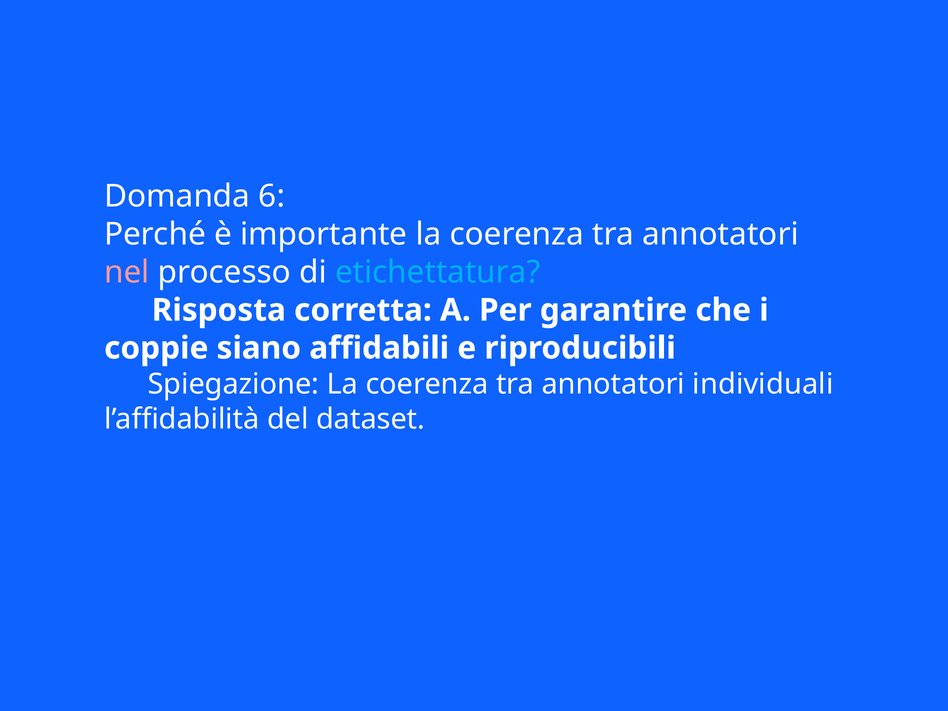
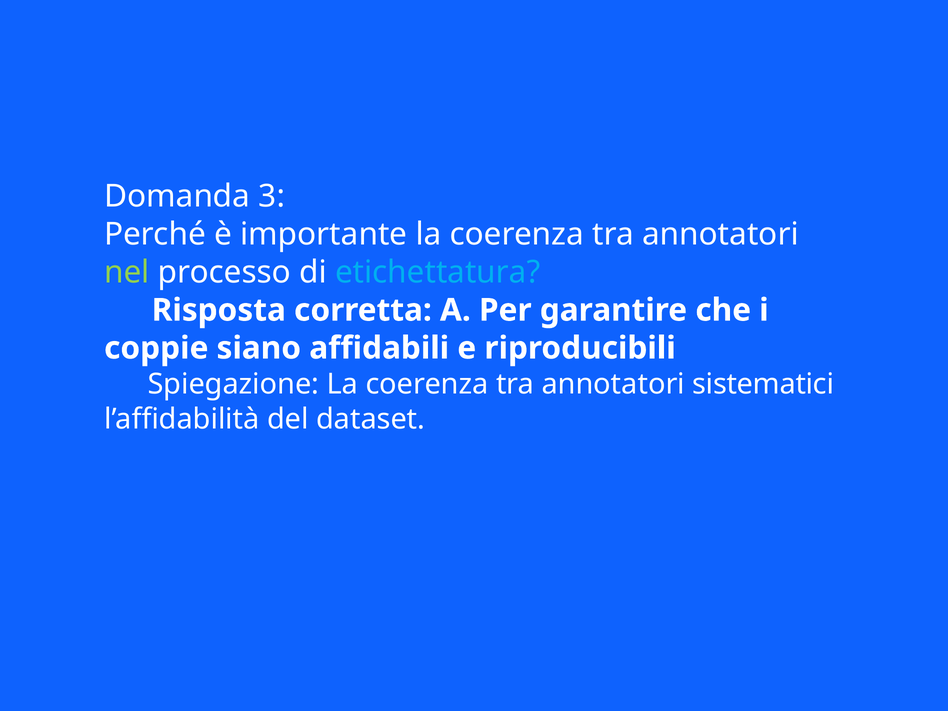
6: 6 -> 3
nel colour: pink -> light green
individuali: individuali -> sistematici
